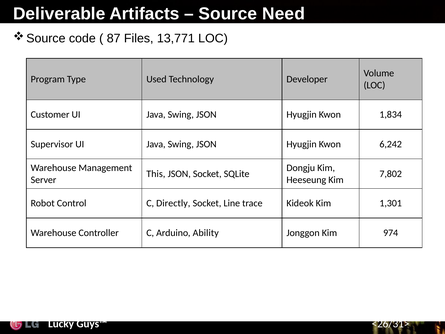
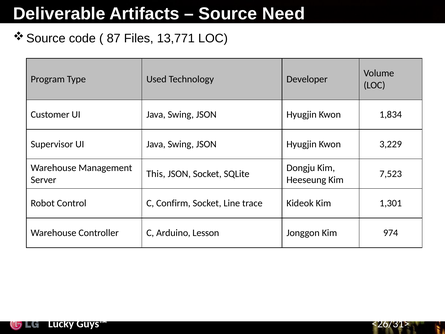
6,242: 6,242 -> 3,229
7,802: 7,802 -> 7,523
Directly: Directly -> Confirm
Ability: Ability -> Lesson
